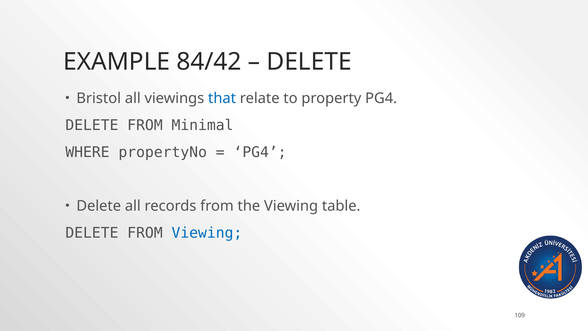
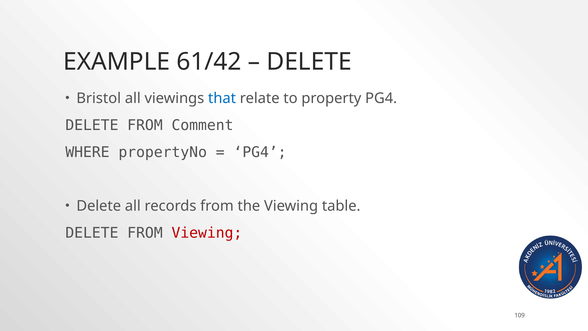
84/42: 84/42 -> 61/42
Minimal: Minimal -> Comment
Viewing at (207, 233) colour: blue -> red
